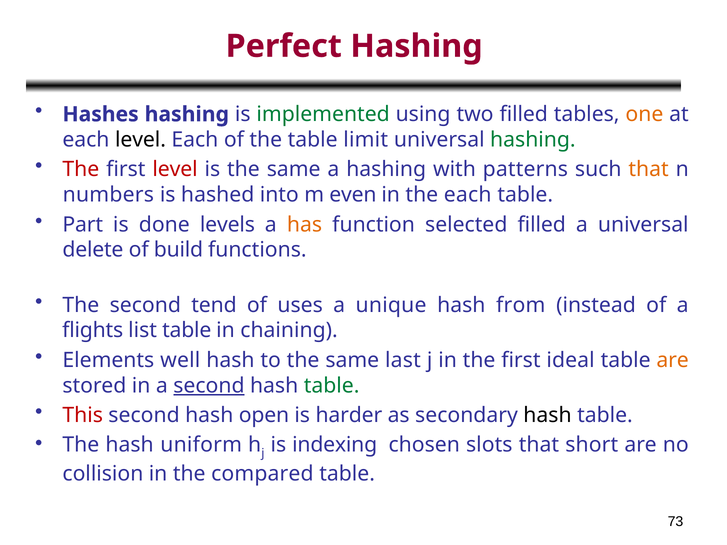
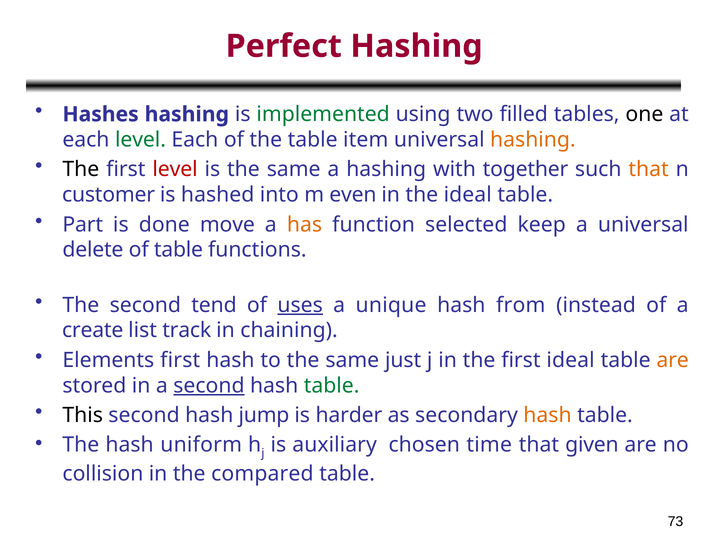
one colour: orange -> black
level at (140, 140) colour: black -> green
limit: limit -> item
hashing at (533, 140) colour: green -> orange
The at (81, 170) colour: red -> black
patterns: patterns -> together
numbers: numbers -> customer
the each: each -> ideal
levels: levels -> move
selected filled: filled -> keep
of build: build -> table
uses underline: none -> present
flights: flights -> create
list table: table -> track
Elements well: well -> first
last: last -> just
This colour: red -> black
open: open -> jump
hash at (548, 415) colour: black -> orange
indexing: indexing -> auxiliary
slots: slots -> time
short: short -> given
